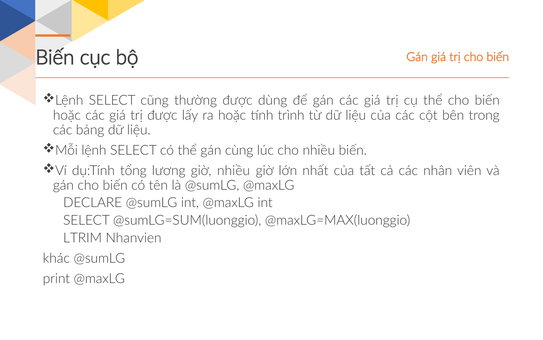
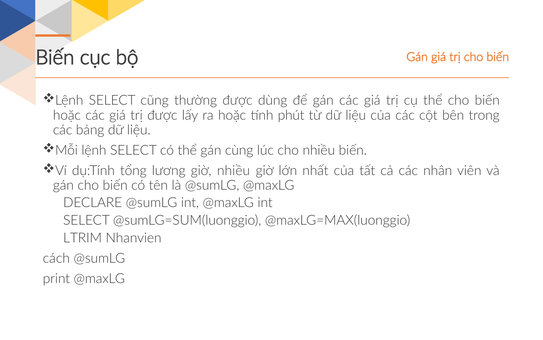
trình: trình -> phút
khác: khác -> cách
